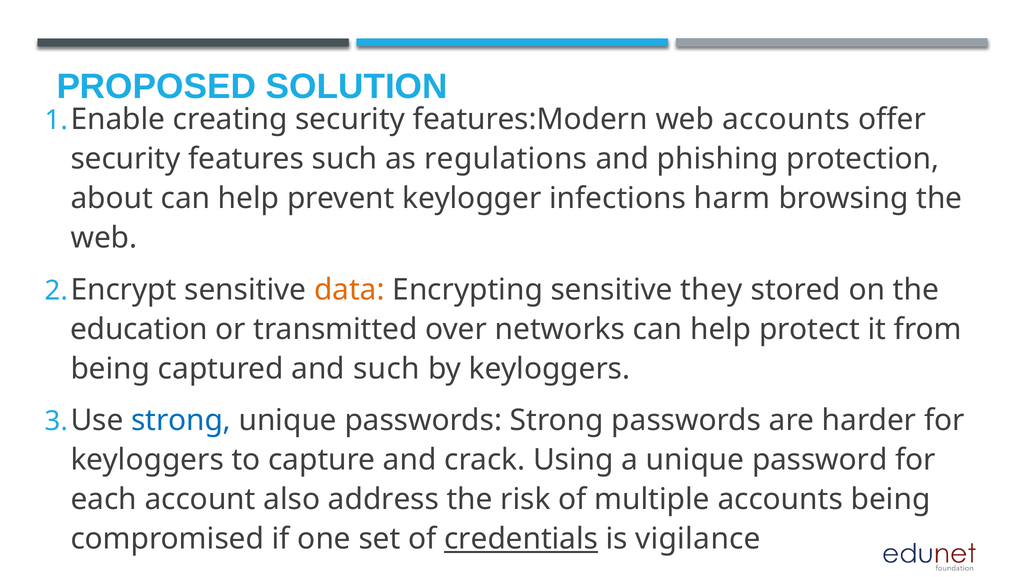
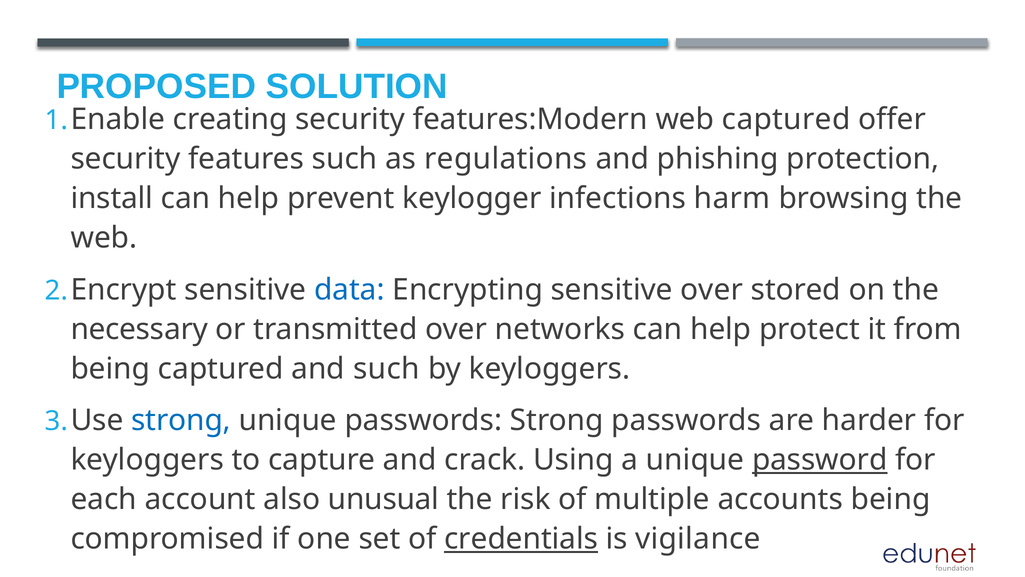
web accounts: accounts -> captured
about: about -> install
data colour: orange -> blue
sensitive they: they -> over
education: education -> necessary
password underline: none -> present
address: address -> unusual
